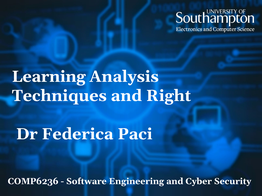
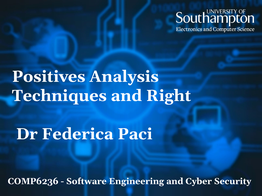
Learning: Learning -> Positives
